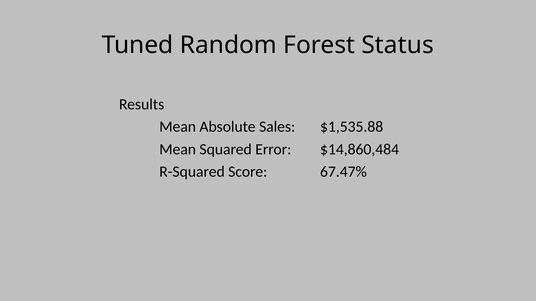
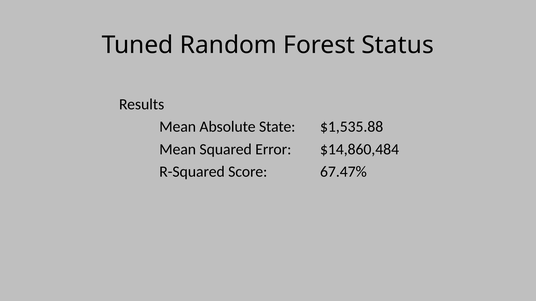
Sales: Sales -> State
